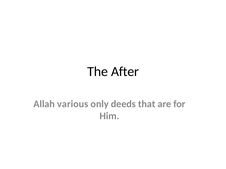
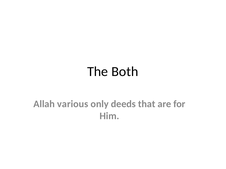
After: After -> Both
